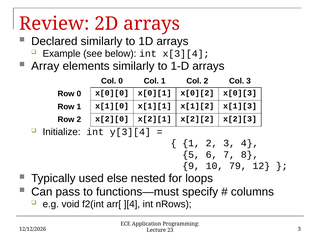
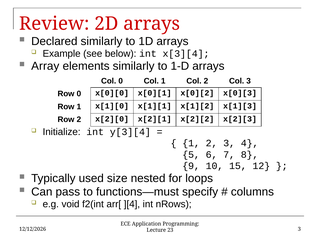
79: 79 -> 15
else: else -> size
